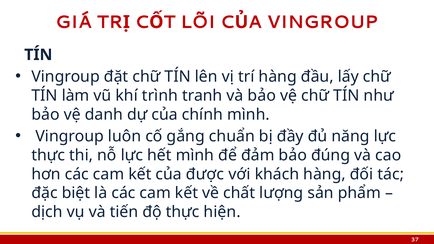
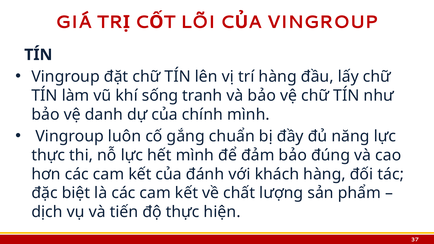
trình: trình -> sống
được: được -> đánh
